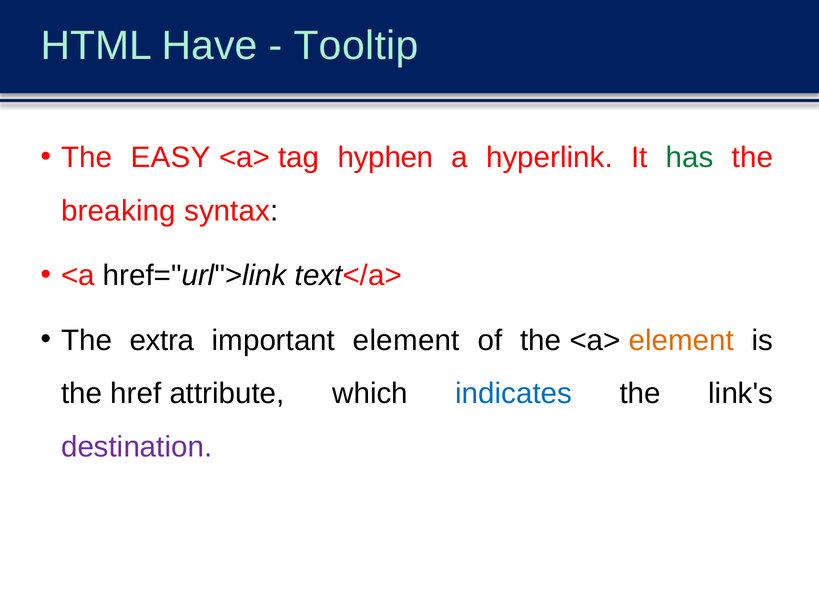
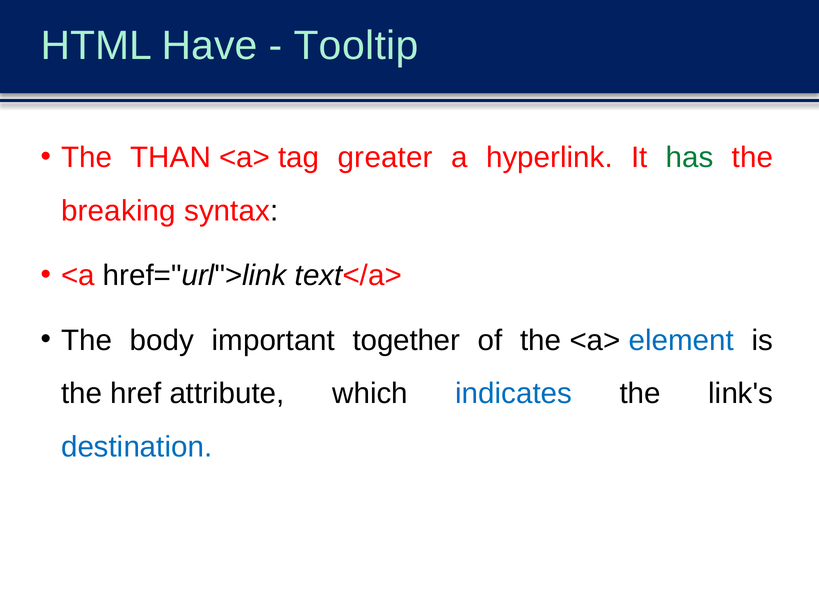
EASY: EASY -> THAN
hyphen: hyphen -> greater
extra: extra -> body
important element: element -> together
element at (681, 341) colour: orange -> blue
destination colour: purple -> blue
